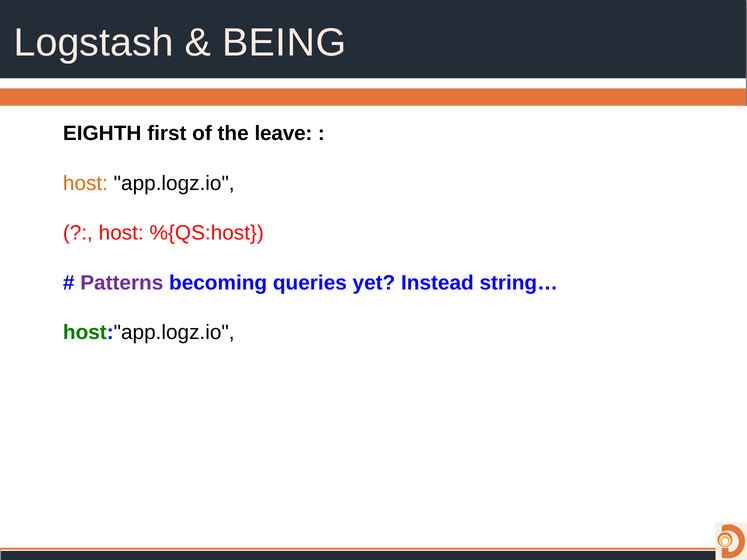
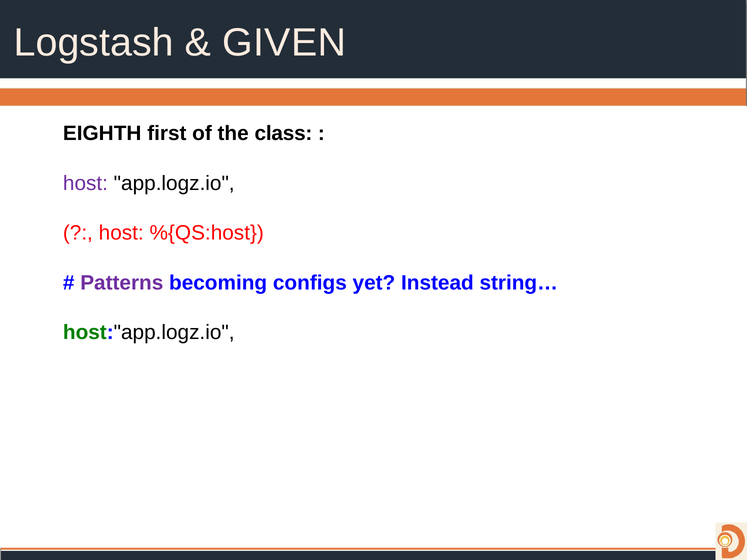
BEING: BEING -> GIVEN
leave: leave -> class
host at (85, 183) colour: orange -> purple
queries: queries -> configs
